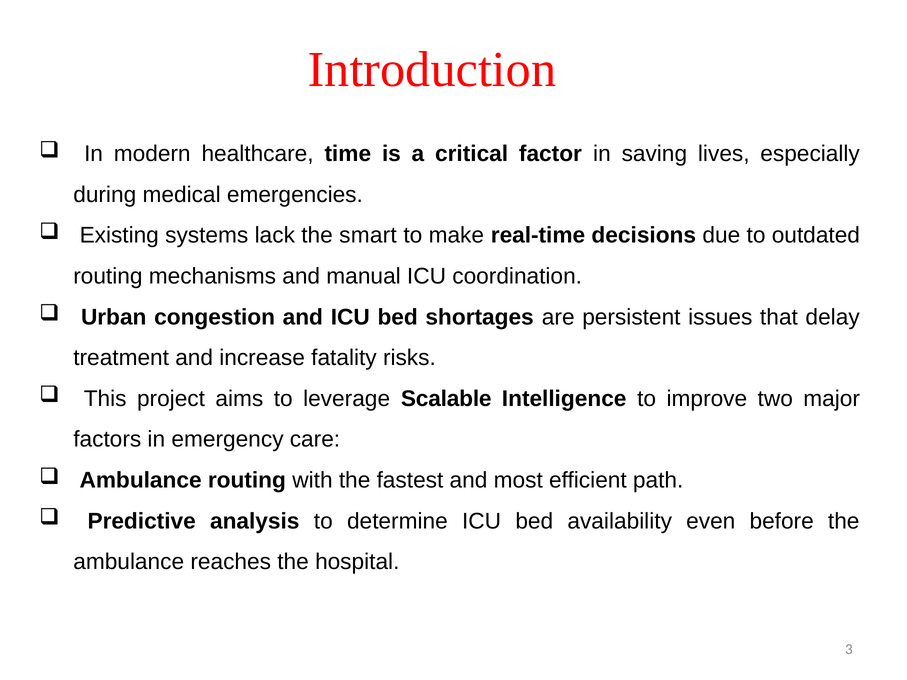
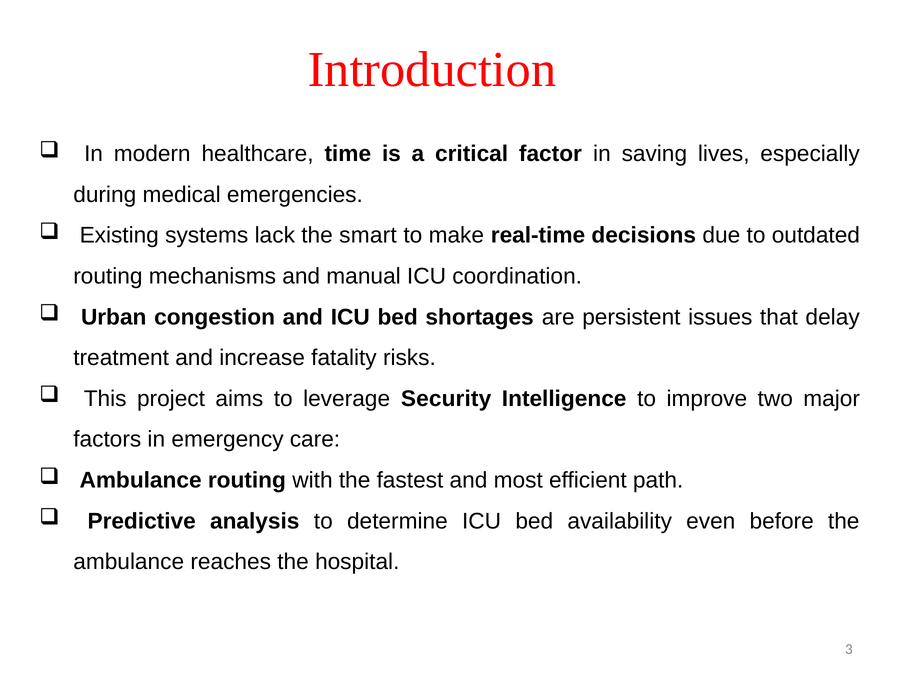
Scalable: Scalable -> Security
